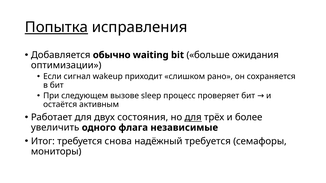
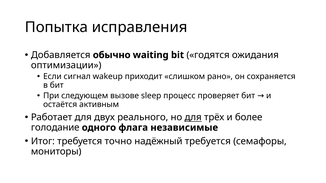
Попытка underline: present -> none
больше: больше -> годятся
состояния: состояния -> реального
увеличить: увеличить -> голодание
снова: снова -> точно
